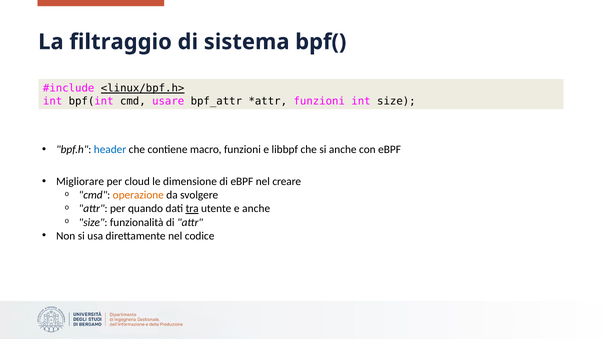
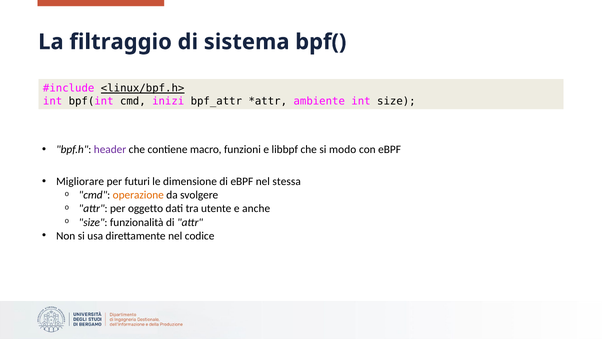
usare: usare -> inizi
funzioni at (319, 101): funzioni -> ambiente
header colour: blue -> purple
si anche: anche -> modo
cloud: cloud -> futuri
creare: creare -> stessa
quando: quando -> oggetto
tra underline: present -> none
